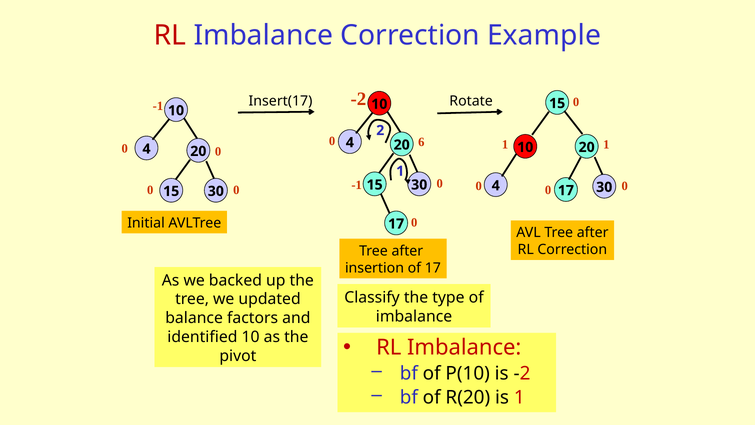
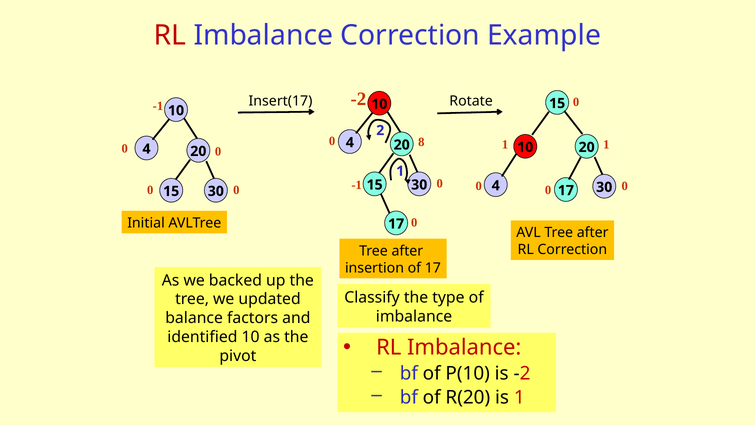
6: 6 -> 8
